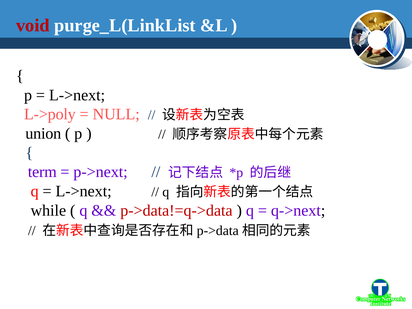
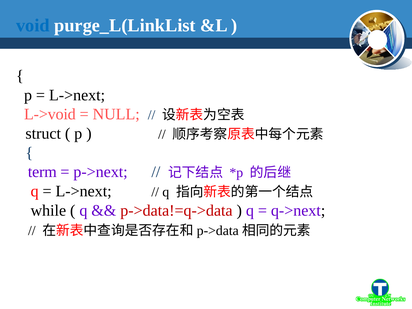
void colour: red -> blue
L->poly: L->poly -> L->void
union: union -> struct
